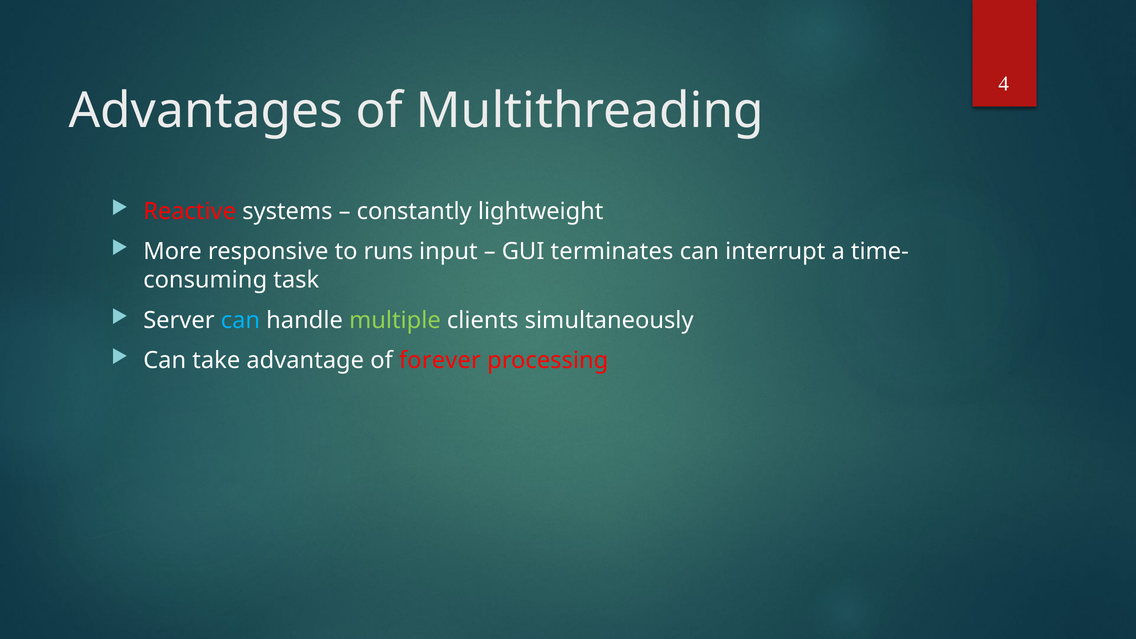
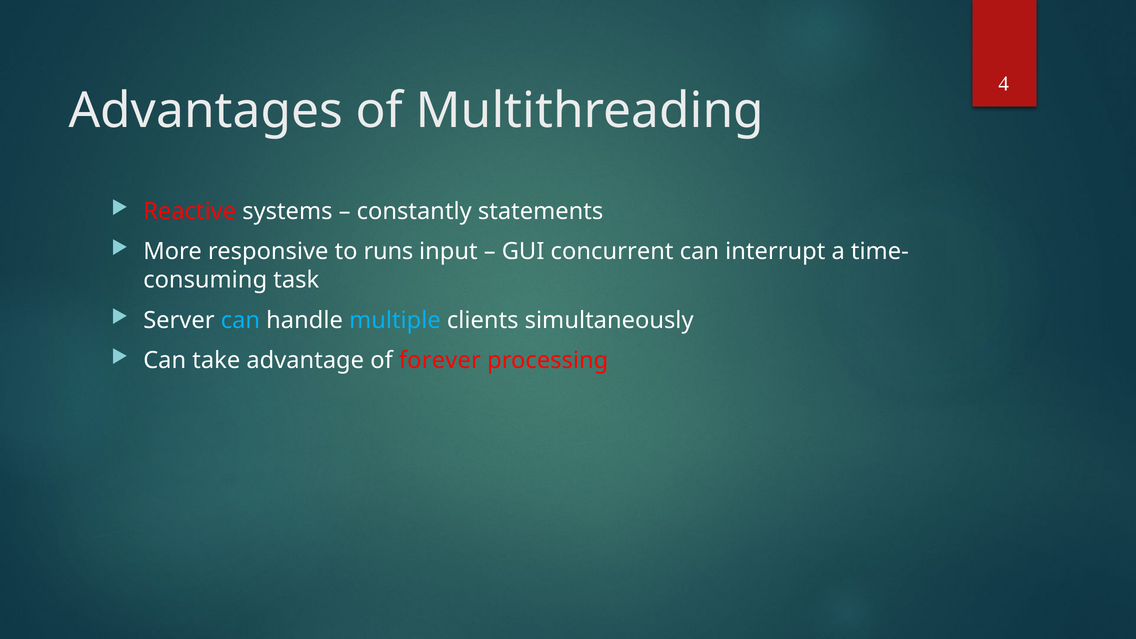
lightweight: lightweight -> statements
terminates: terminates -> concurrent
multiple colour: light green -> light blue
